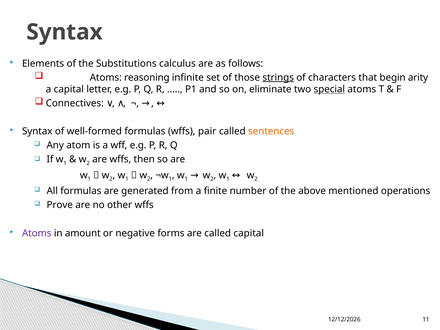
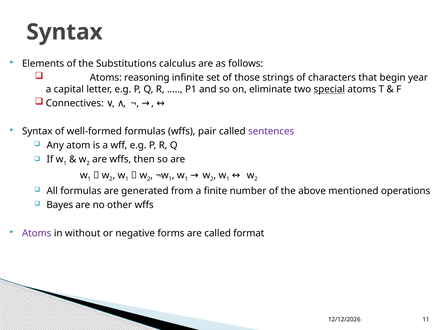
strings underline: present -> none
arity: arity -> year
sentences colour: orange -> purple
Prove: Prove -> Bayes
amount: amount -> without
called capital: capital -> format
